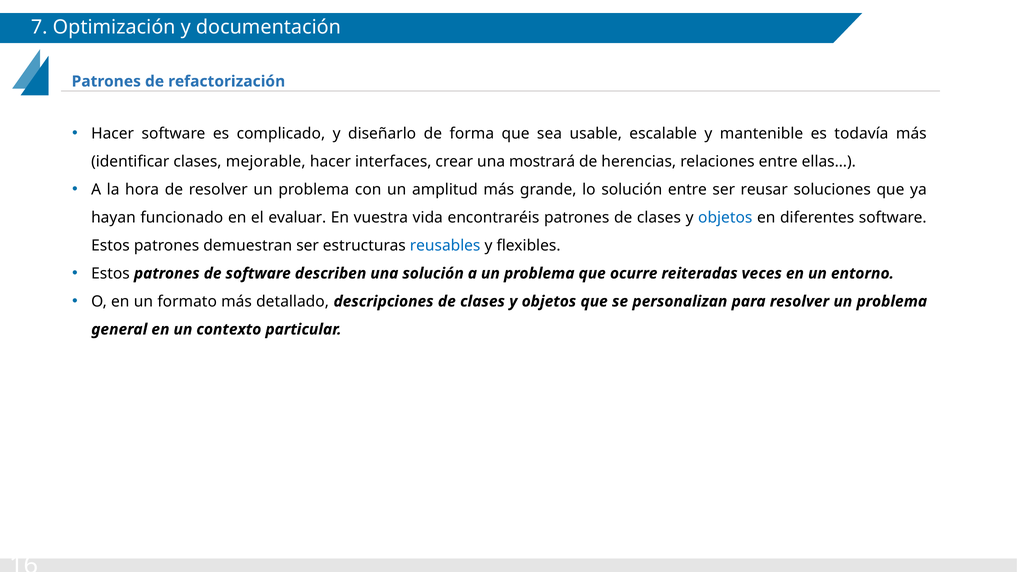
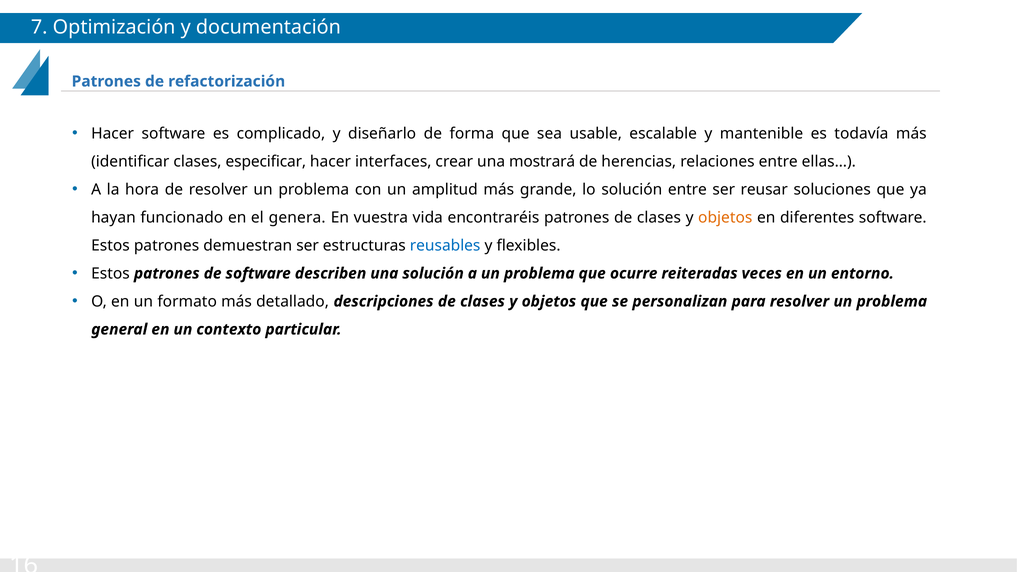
mejorable: mejorable -> especificar
evaluar: evaluar -> genera
objetos at (725, 217) colour: blue -> orange
